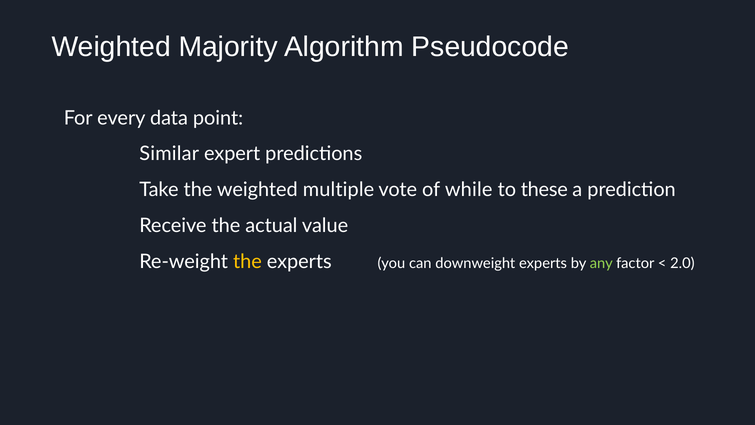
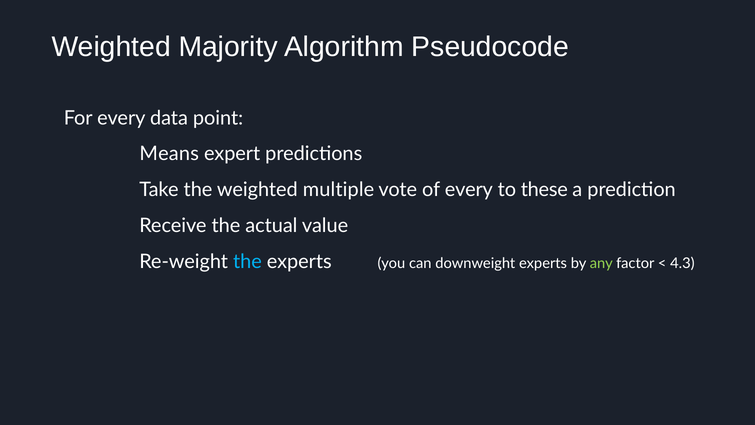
Similar: Similar -> Means
of while: while -> every
the at (247, 261) colour: yellow -> light blue
2.0: 2.0 -> 4.3
